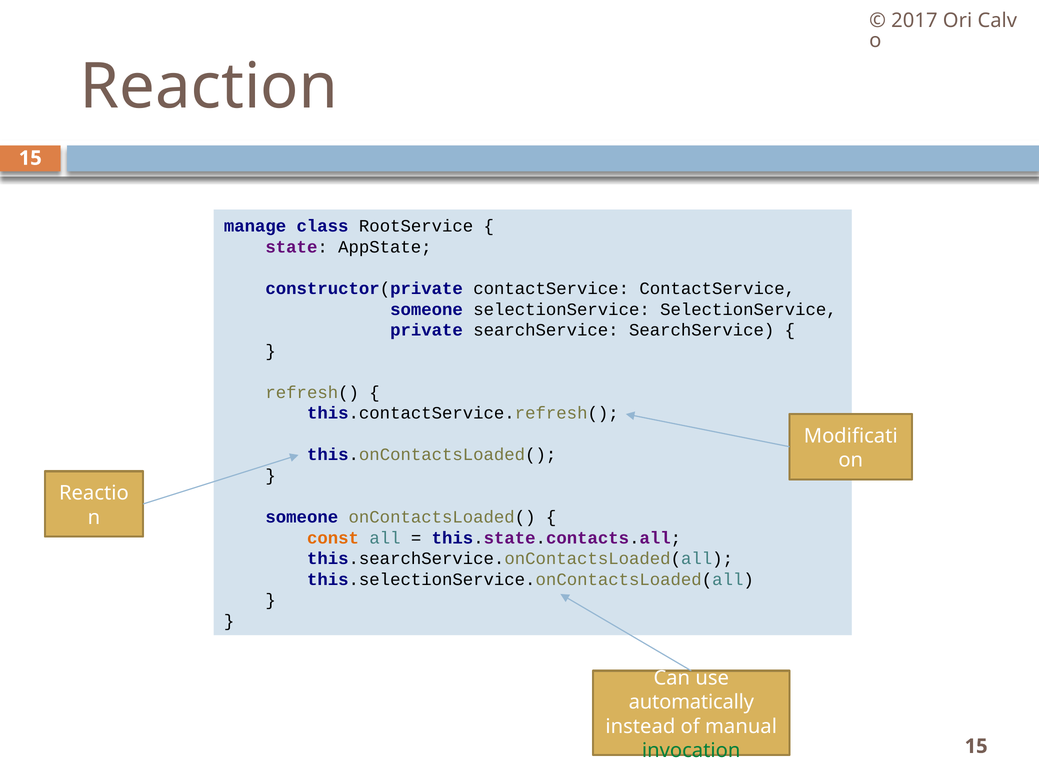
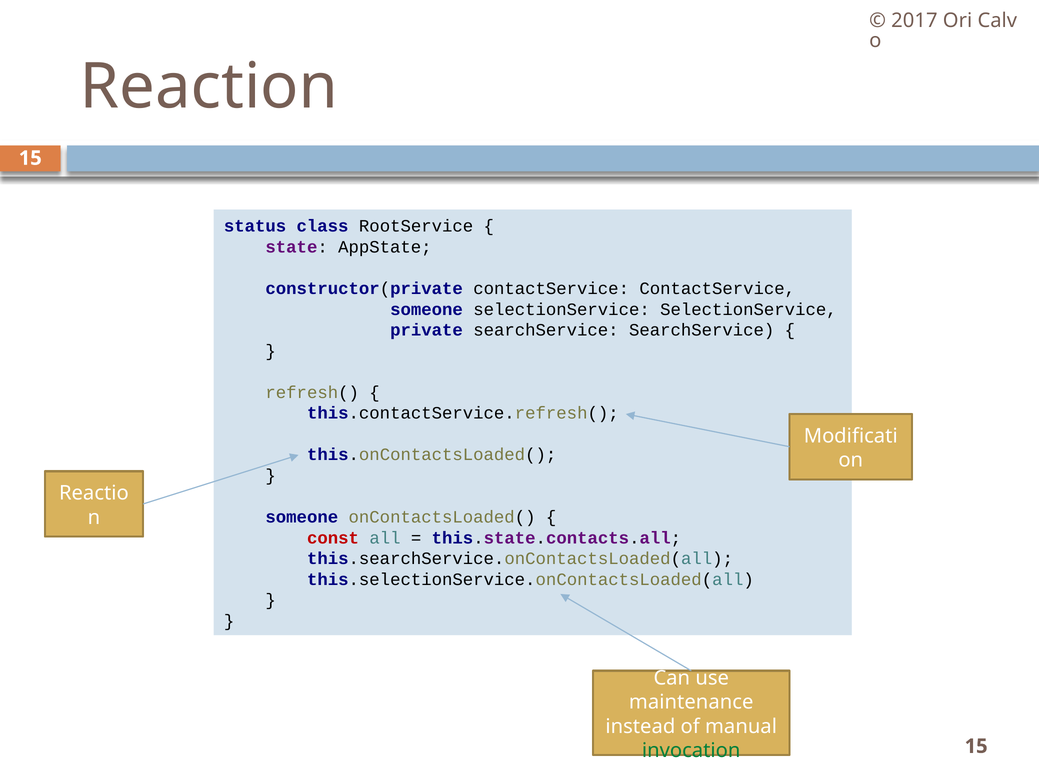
manage: manage -> status
const colour: orange -> red
automatically: automatically -> maintenance
